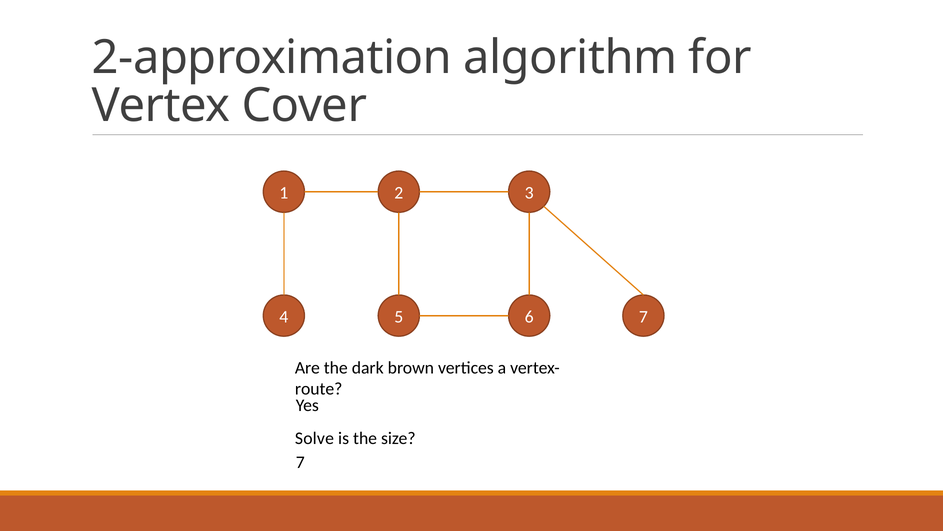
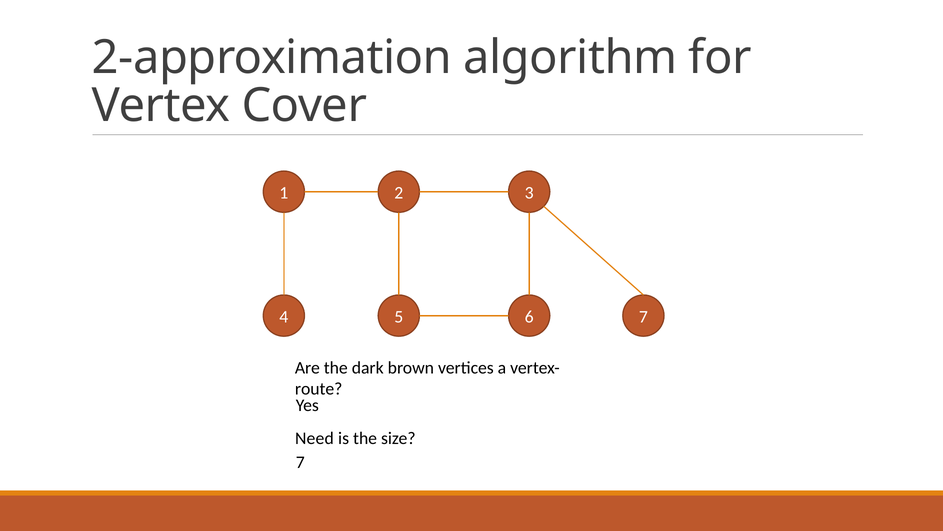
Solve: Solve -> Need
